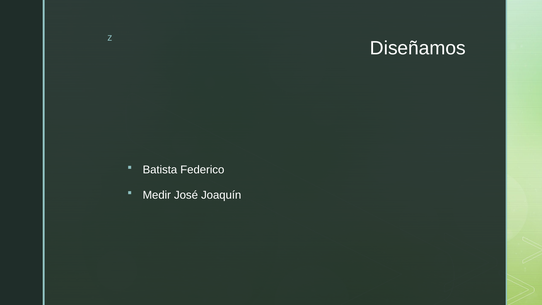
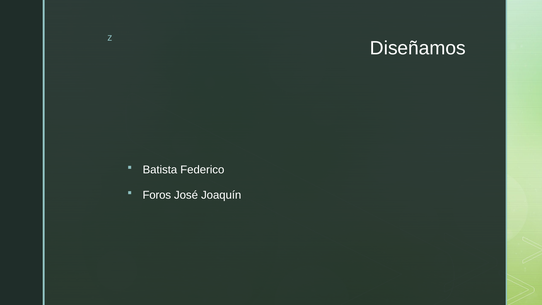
Medir: Medir -> Foros
